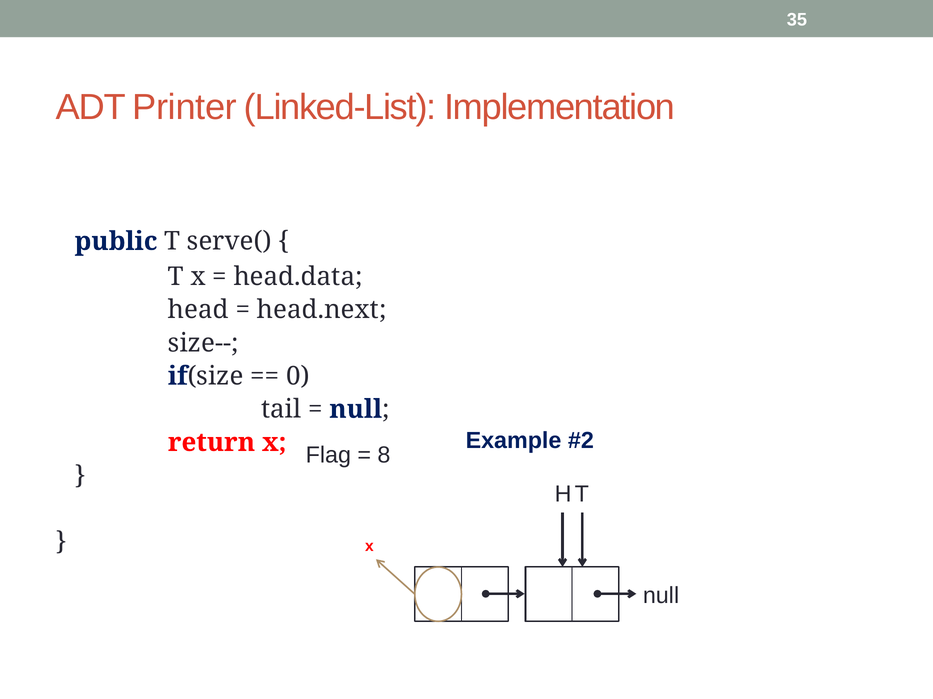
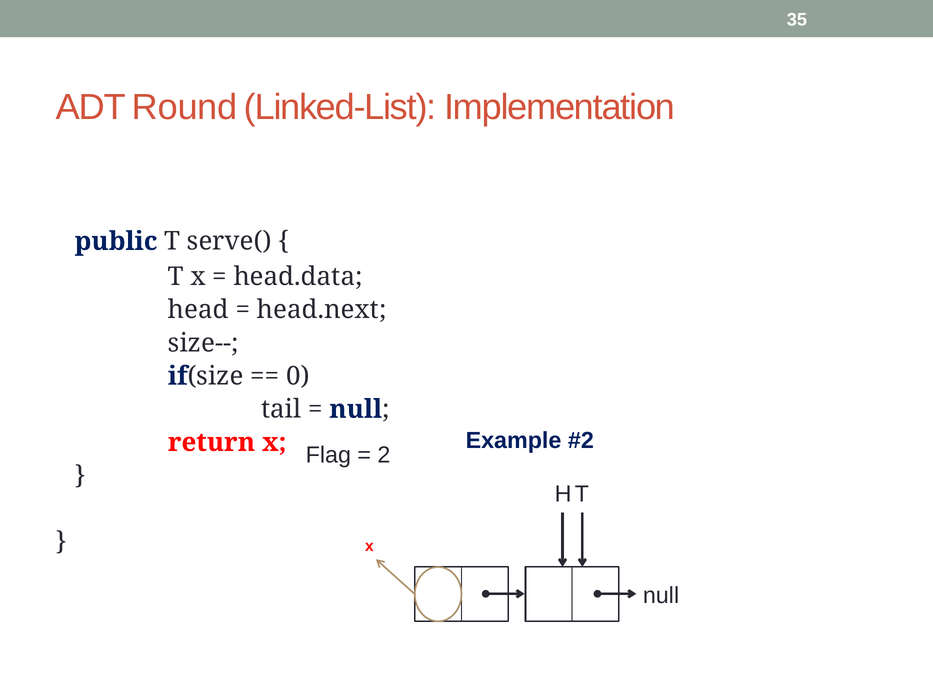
Printer: Printer -> Round
8: 8 -> 2
